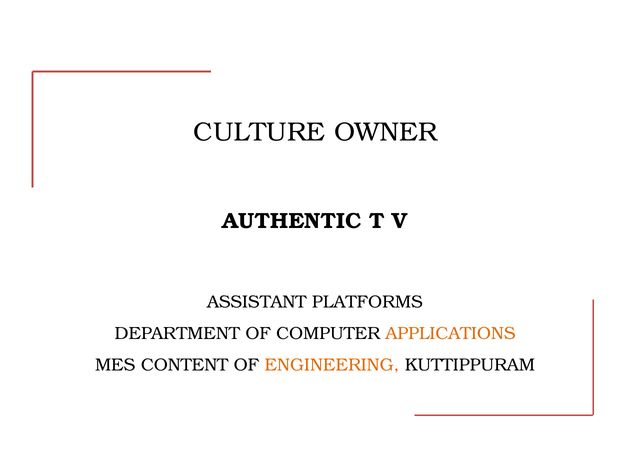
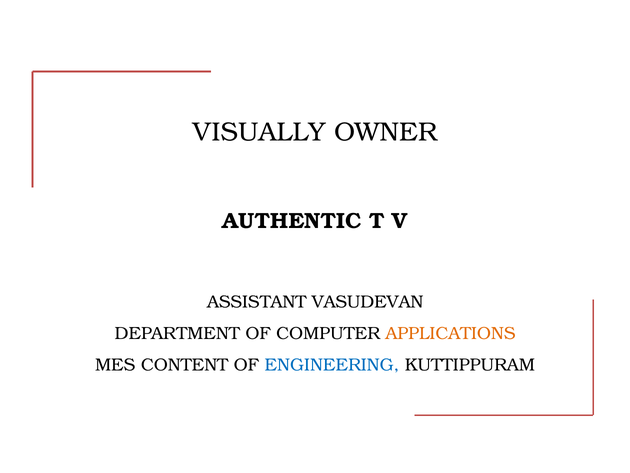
CULTURE: CULTURE -> VISUALLY
PLATFORMS: PLATFORMS -> VASUDEVAN
ENGINEERING colour: orange -> blue
